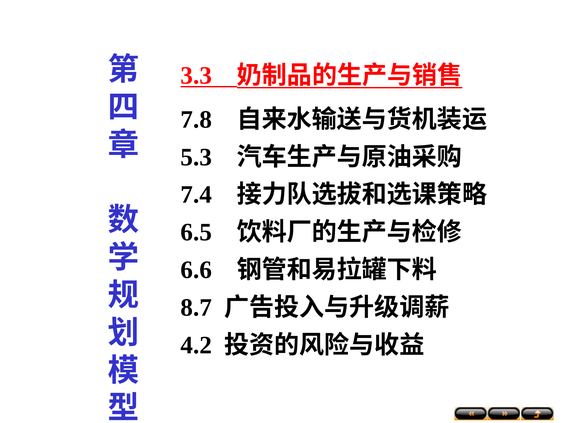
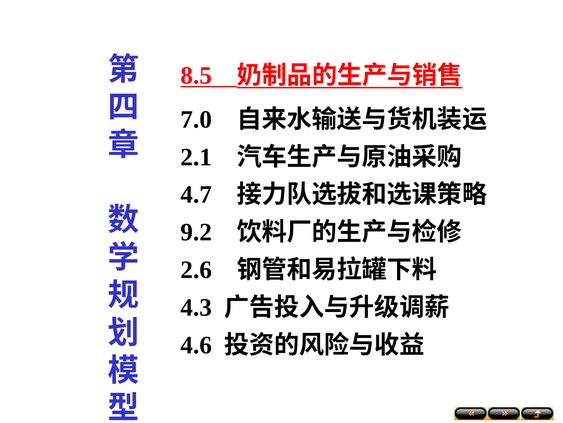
3.3: 3.3 -> 8.5
7.8: 7.8 -> 7.0
5.3: 5.3 -> 2.1
7.4: 7.4 -> 4.7
6.5: 6.5 -> 9.2
6.6: 6.6 -> 2.6
8.7: 8.7 -> 4.3
4.2: 4.2 -> 4.6
